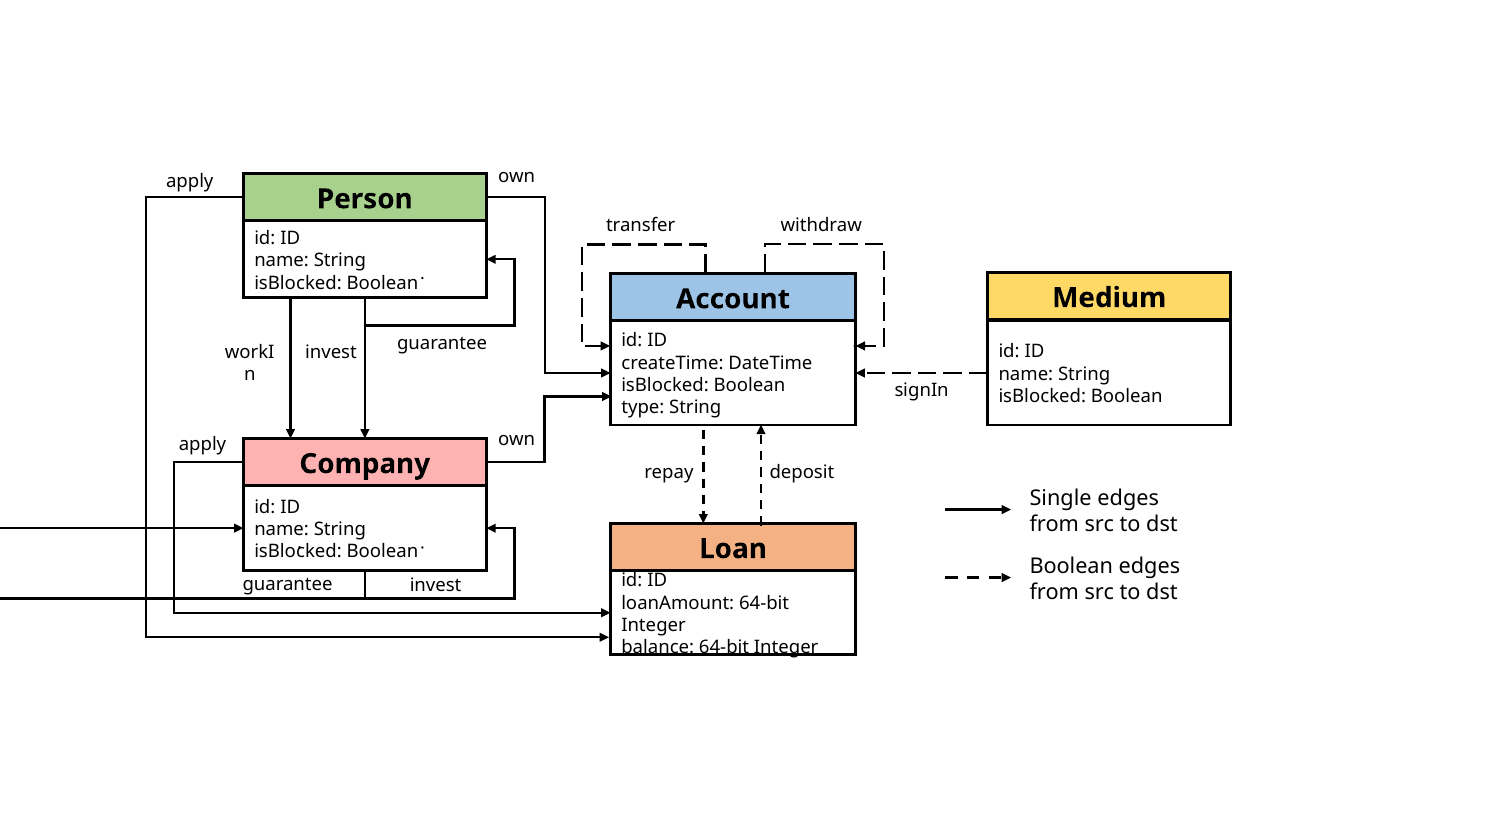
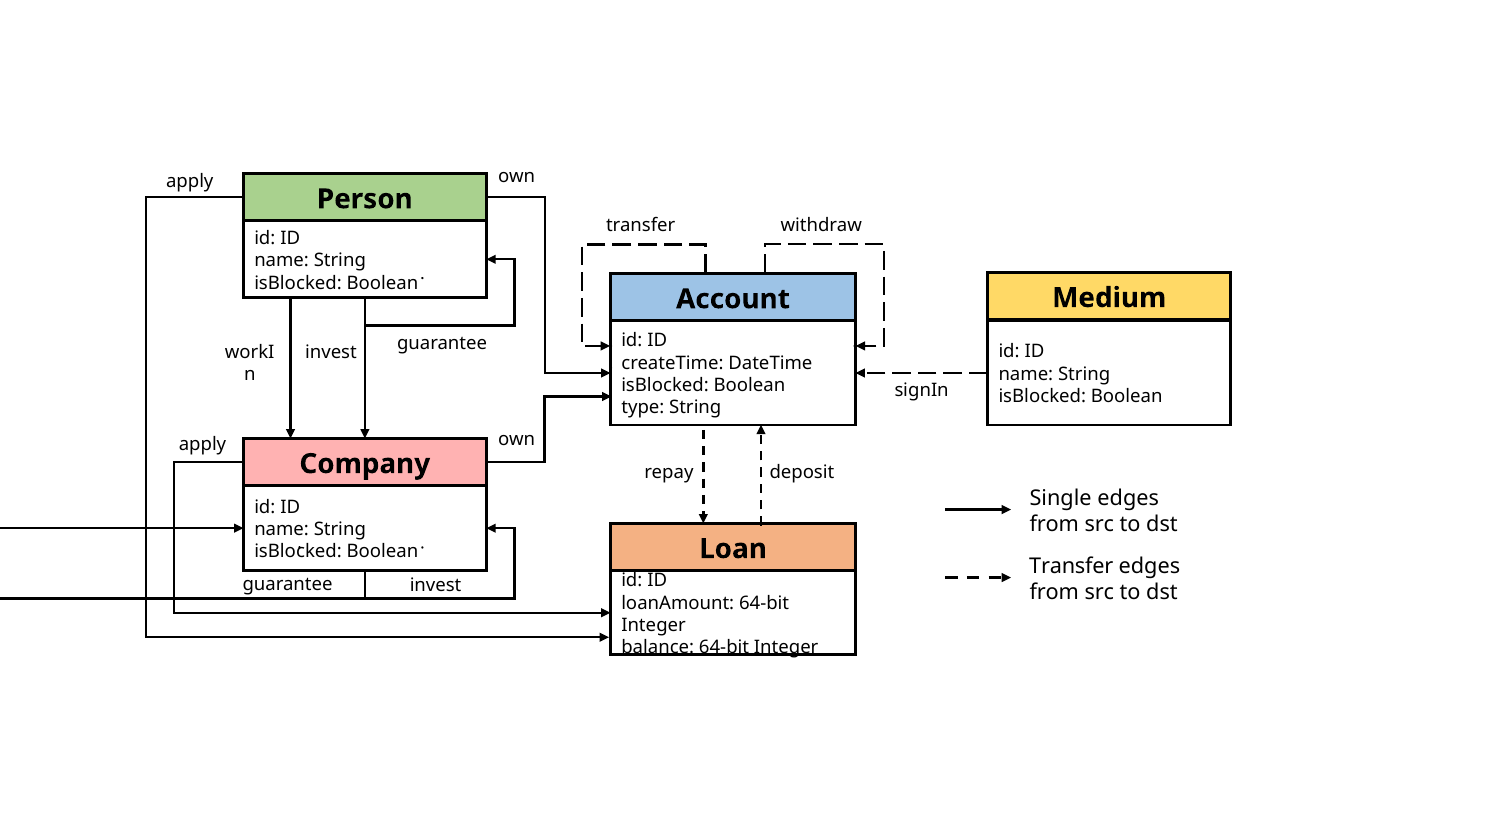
Boolean at (1071, 566): Boolean -> Transfer
